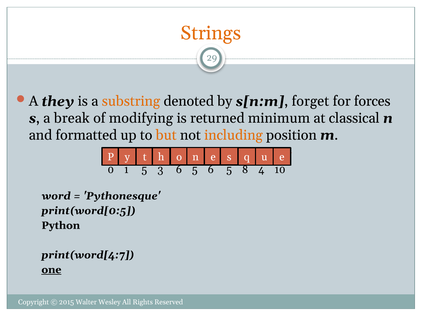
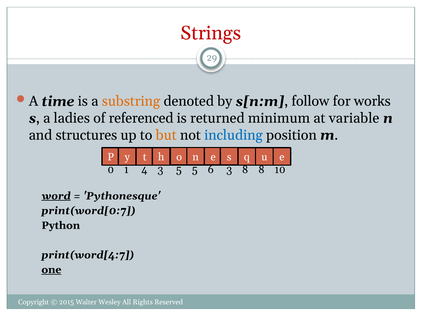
Strings colour: orange -> red
they: they -> time
forget: forget -> follow
forces: forces -> works
break: break -> ladies
modifying: modifying -> referenced
classical: classical -> variable
formatted: formatted -> structures
including colour: orange -> blue
1 5: 5 -> 4
3 6: 6 -> 5
5 6 5: 5 -> 3
8 4: 4 -> 8
word underline: none -> present
print(word[0:5: print(word[0:5 -> print(word[0:7
